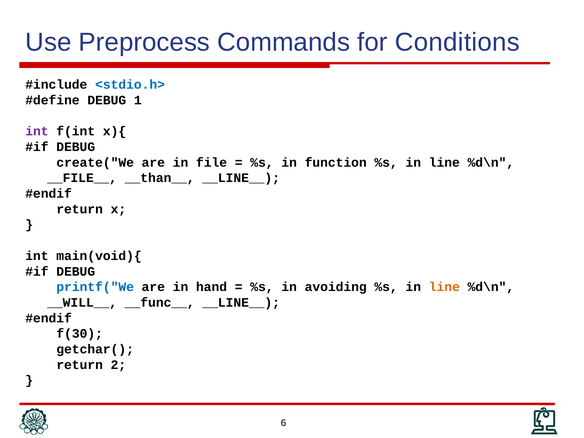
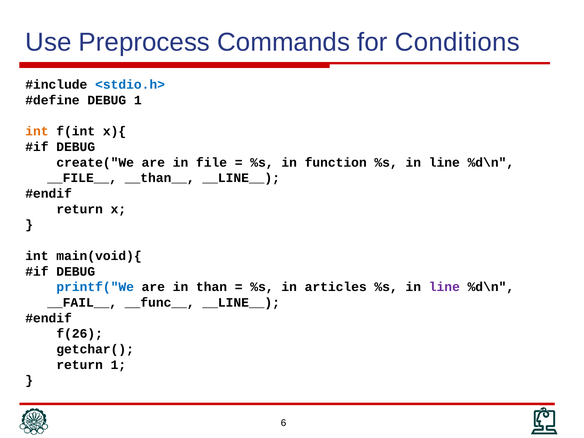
int at (37, 131) colour: purple -> orange
hand: hand -> than
avoiding: avoiding -> articles
line at (444, 287) colour: orange -> purple
__WILL__: __WILL__ -> __FAIL__
f(30: f(30 -> f(26
return 2: 2 -> 1
